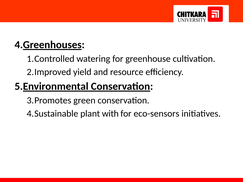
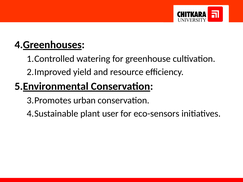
green: green -> urban
with: with -> user
